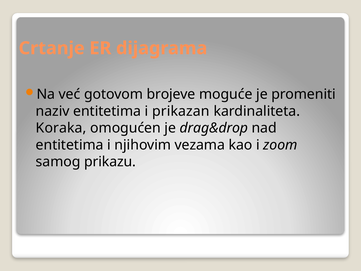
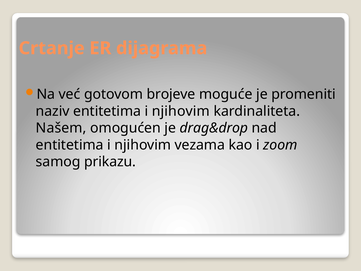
naziv entitetima i prikazan: prikazan -> njihovim
Koraka: Koraka -> Našem
